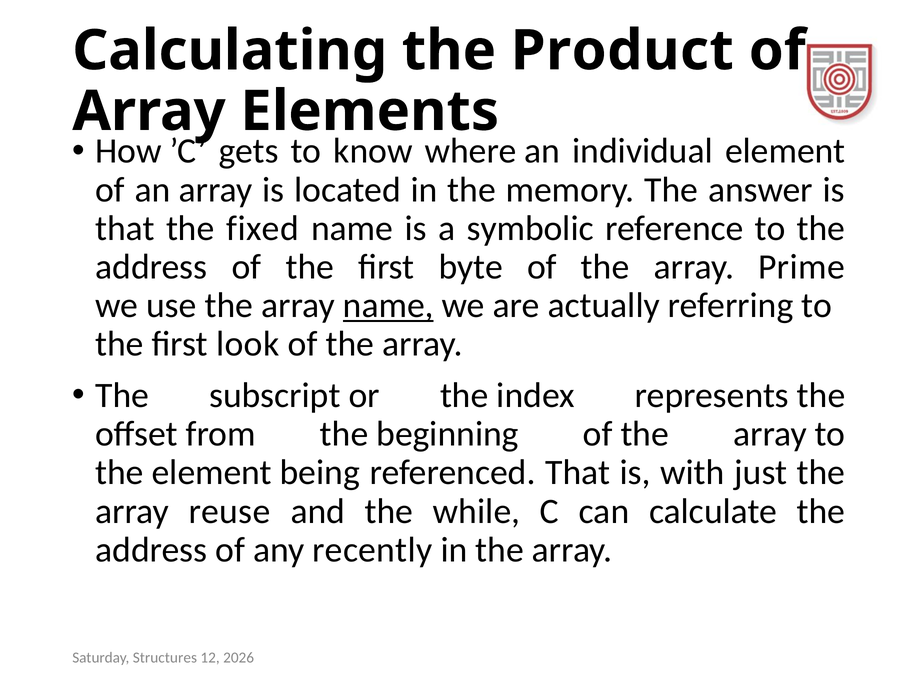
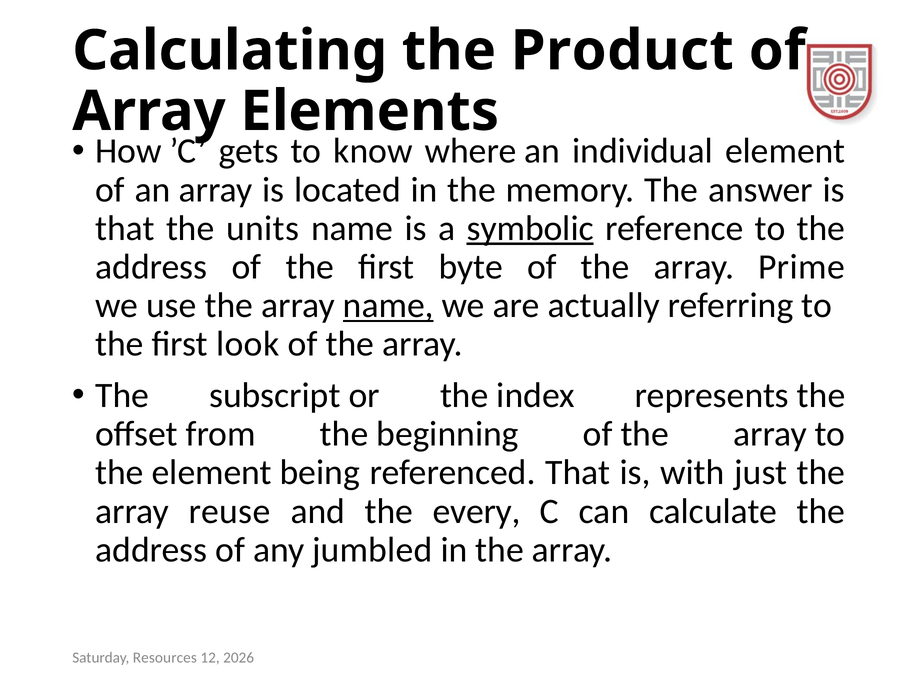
fixed: fixed -> units
symbolic underline: none -> present
while: while -> every
recently: recently -> jumbled
Structures: Structures -> Resources
